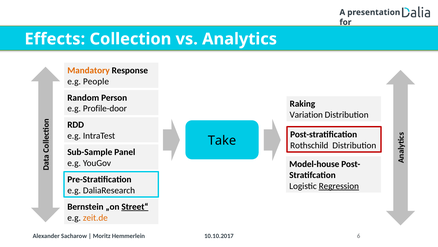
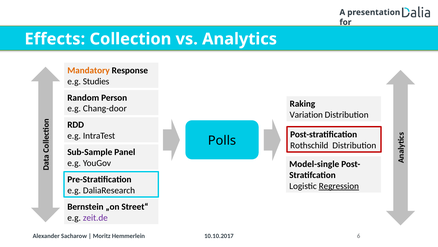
People: People -> Studies
Profile-door: Profile-door -> Chang-door
Take: Take -> Polls
Model-house: Model-house -> Model-single
Street“ underline: present -> none
zeit.de colour: orange -> purple
